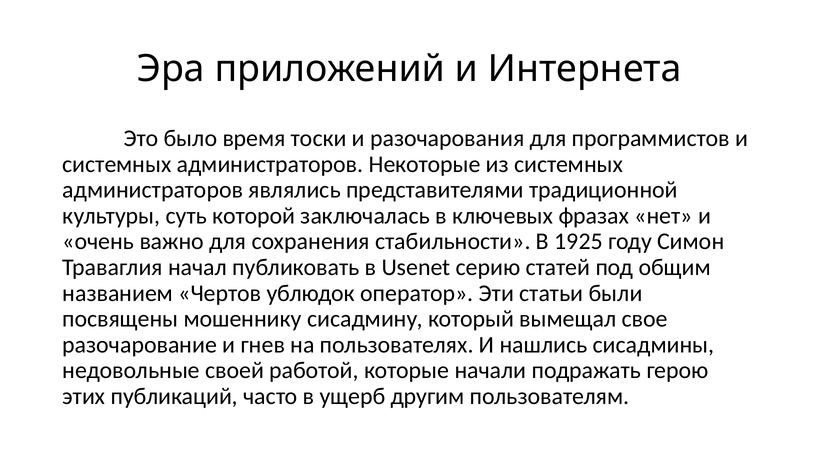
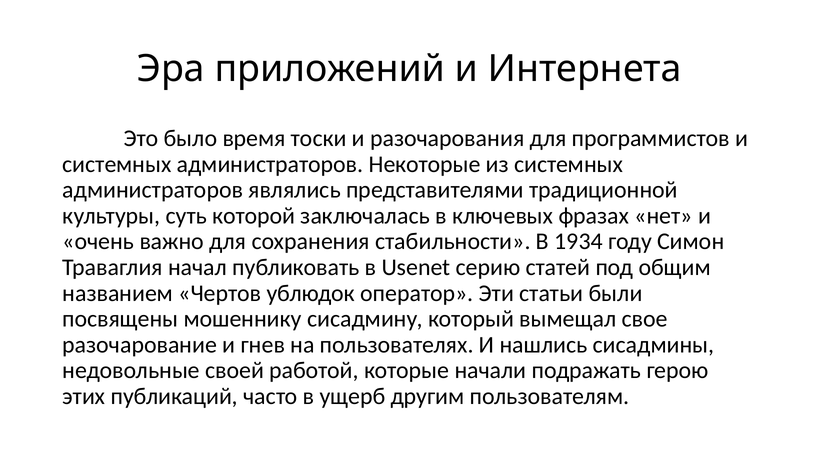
1925: 1925 -> 1934
